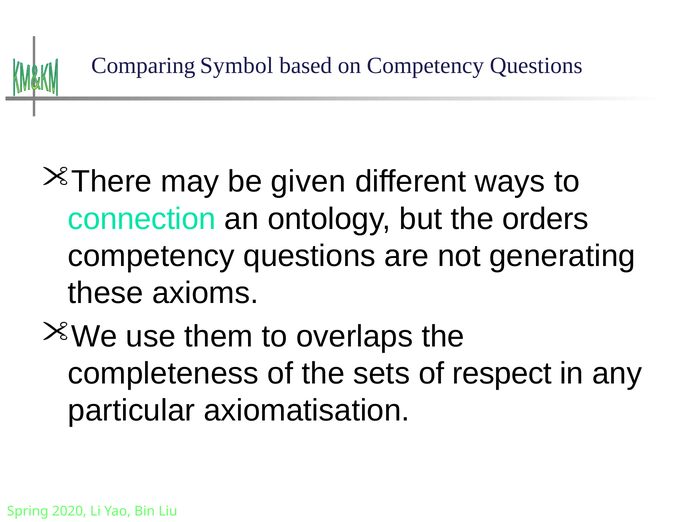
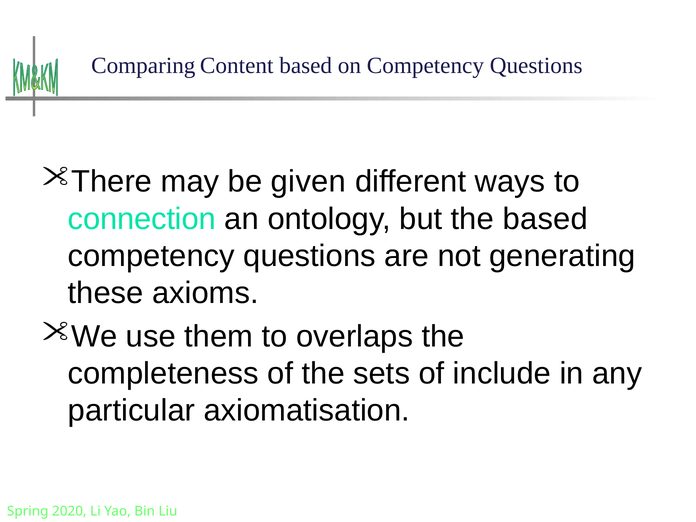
Symbol: Symbol -> Content
the orders: orders -> based
respect: respect -> include
